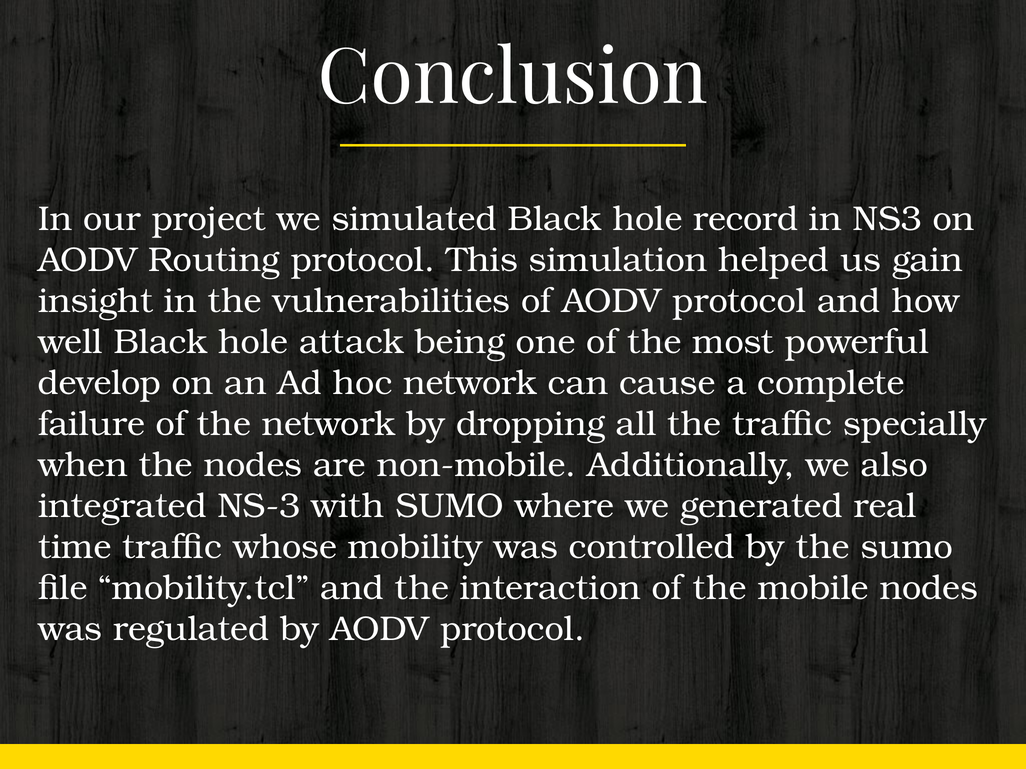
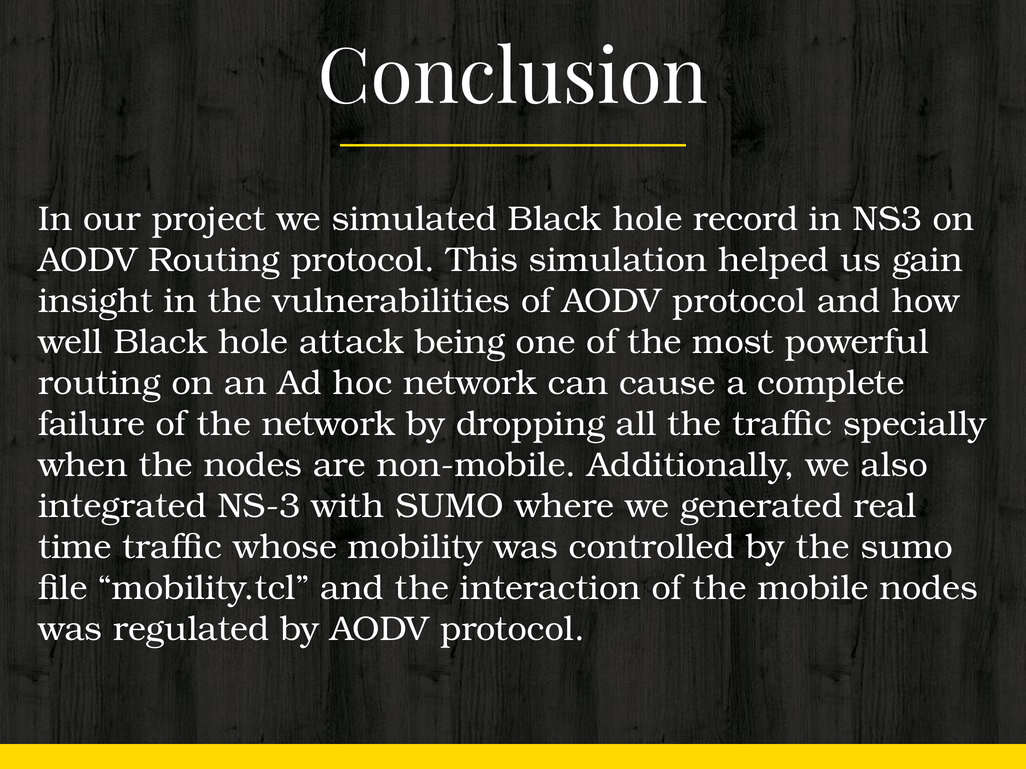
develop at (100, 383): develop -> routing
